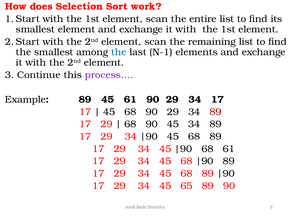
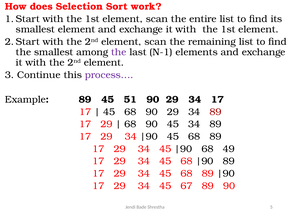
the at (119, 52) colour: blue -> purple
45 61: 61 -> 51
68 61: 61 -> 49
65: 65 -> 67
